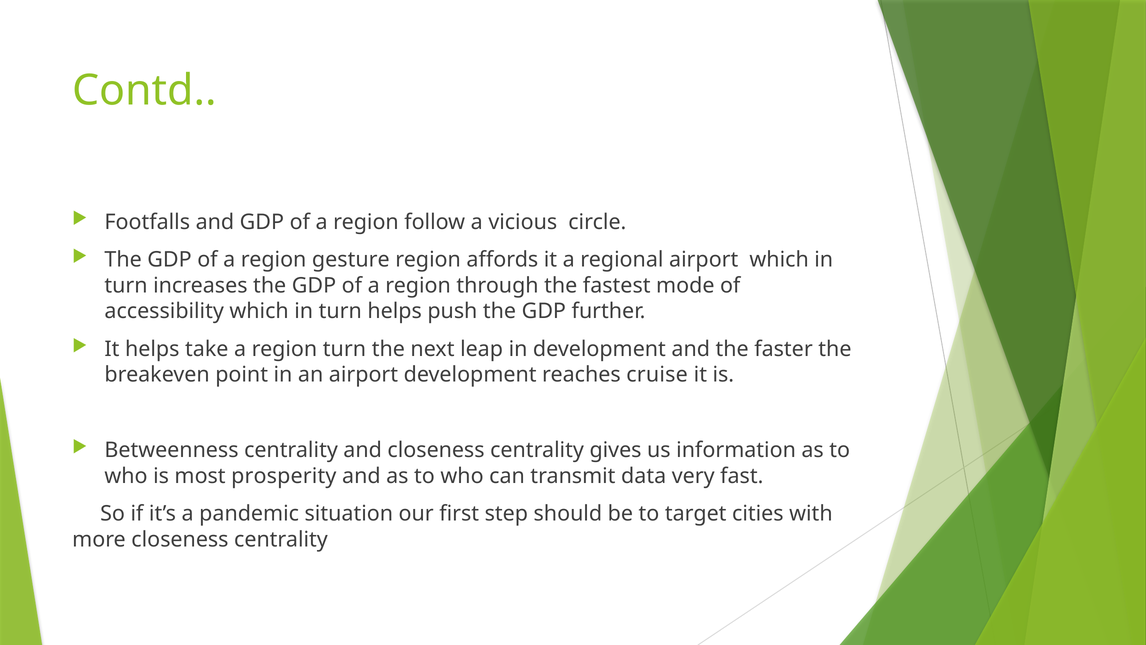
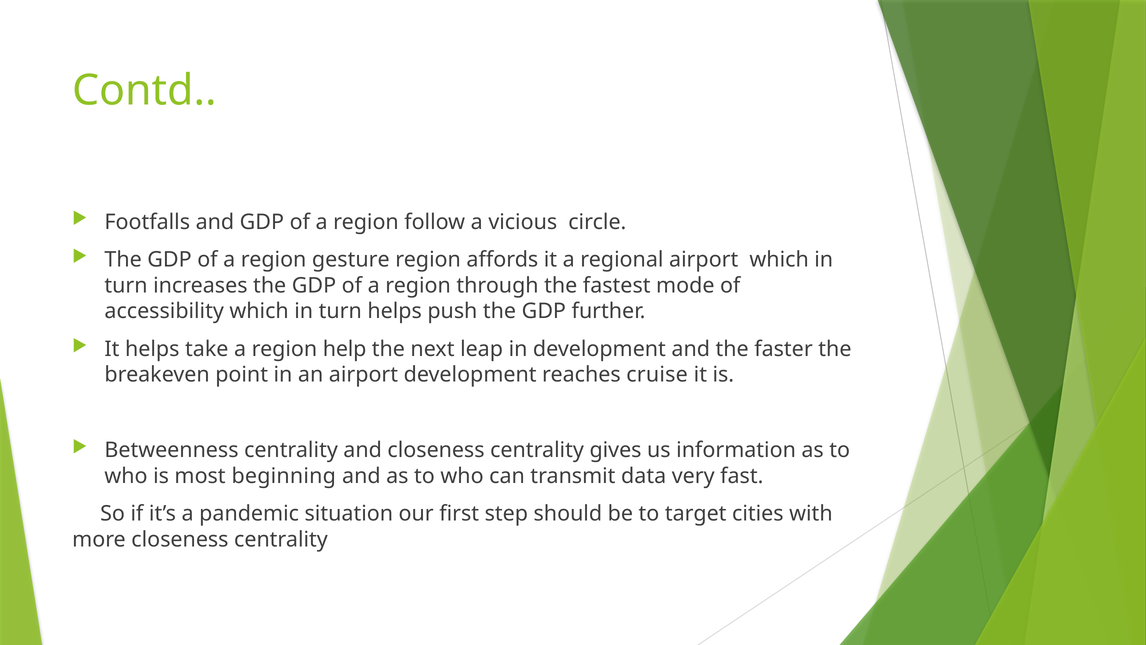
region turn: turn -> help
prosperity: prosperity -> beginning
